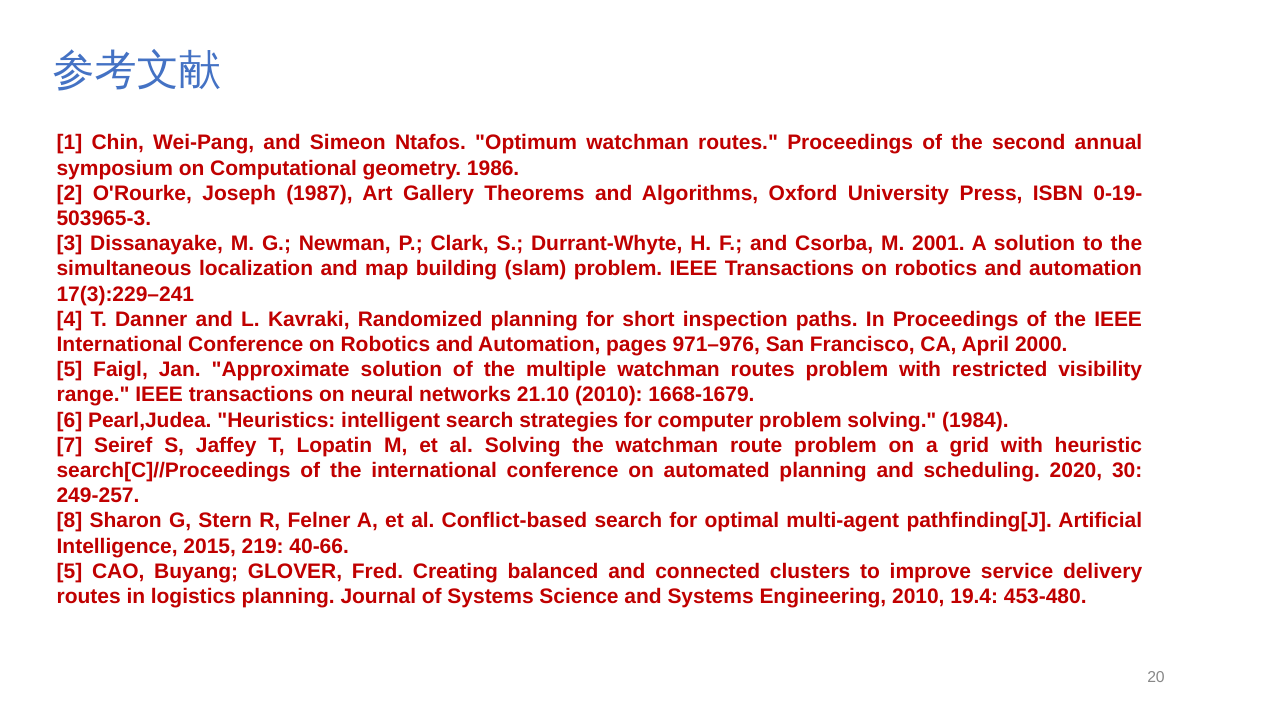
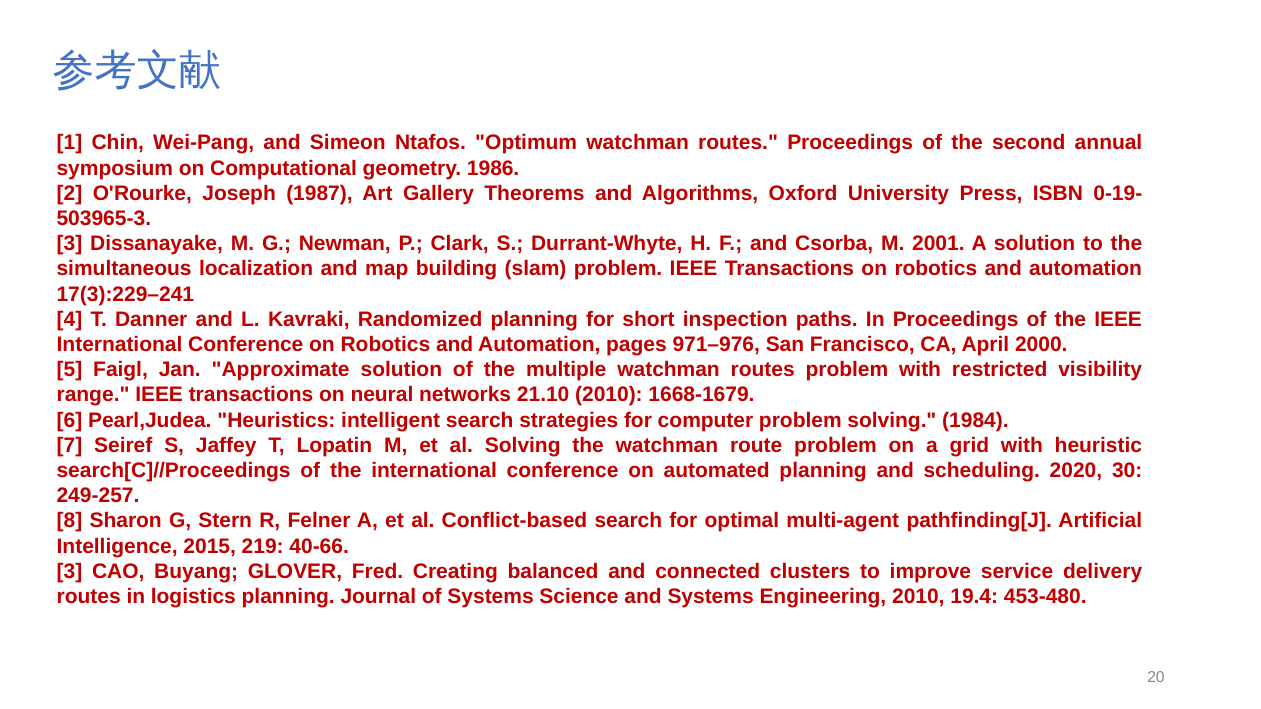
5 at (70, 572): 5 -> 3
